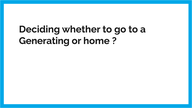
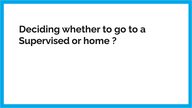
Generating: Generating -> Supervised
